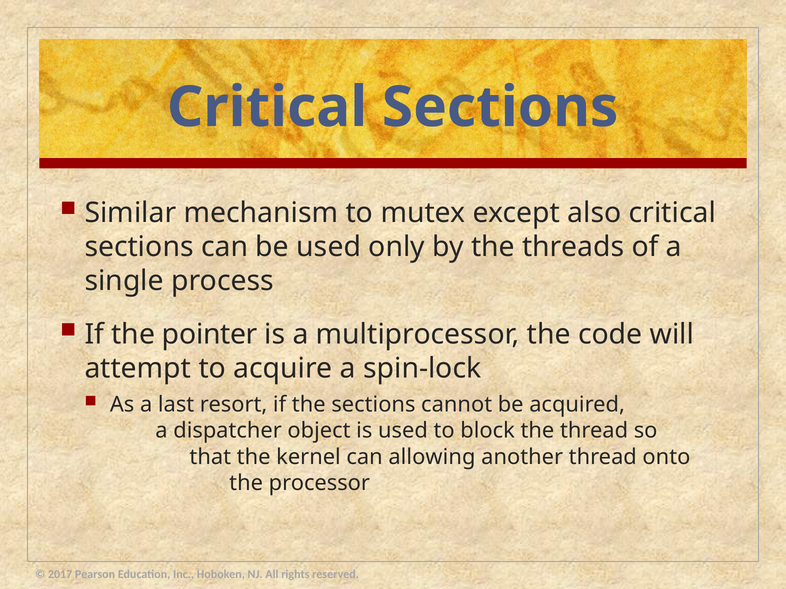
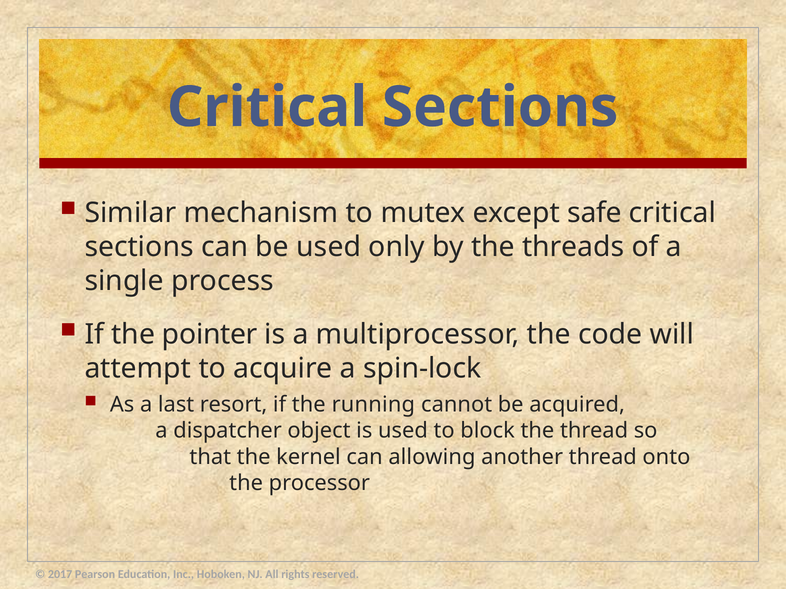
also: also -> safe
the sections: sections -> running
